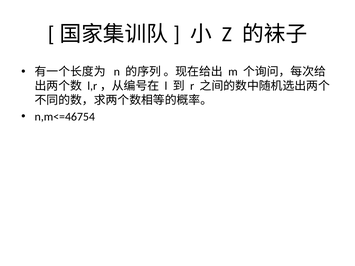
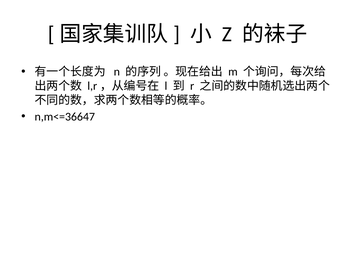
n,m<=46754: n,m<=46754 -> n,m<=36647
